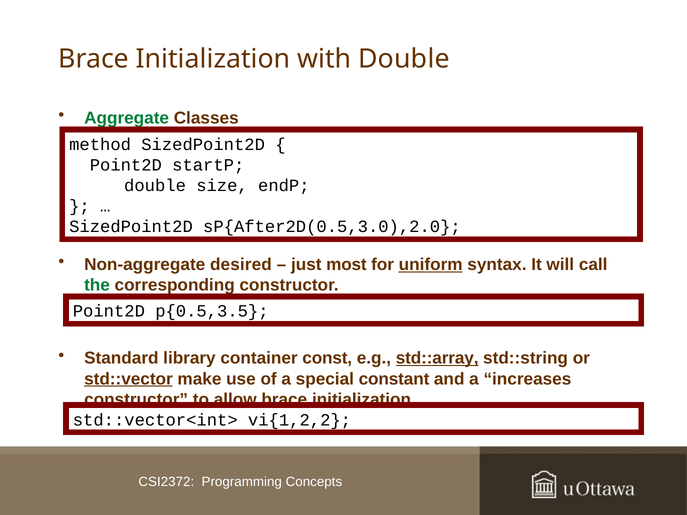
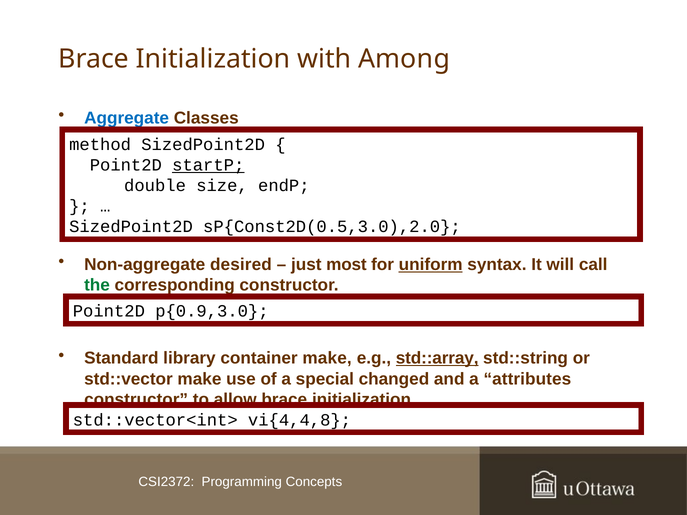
with Double: Double -> Among
Aggregate colour: green -> blue
startP underline: none -> present
sP{After2D(0.5,3.0),2.0: sP{After2D(0.5,3.0),2.0 -> sP{Const2D(0.5,3.0),2.0
p{0.5,3.5: p{0.5,3.5 -> p{0.9,3.0
container const: const -> make
std::vector underline: present -> none
constant: constant -> changed
increases: increases -> attributes
vi{1,2,2: vi{1,2,2 -> vi{4,4,8
